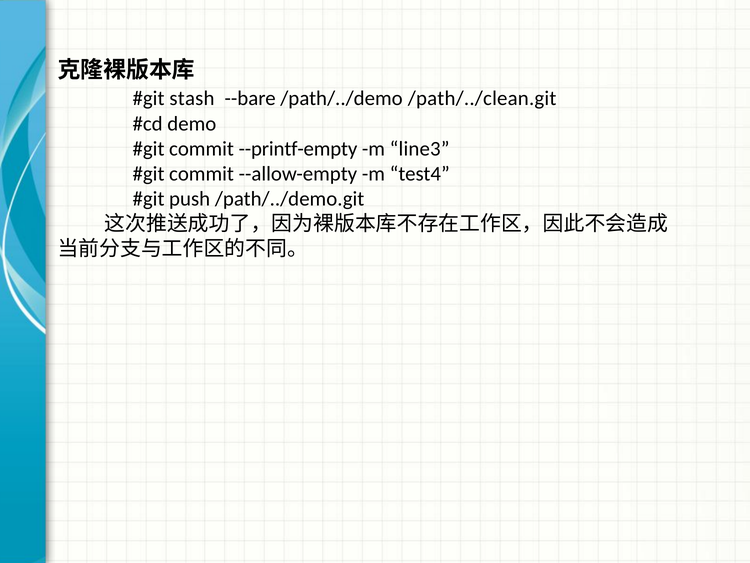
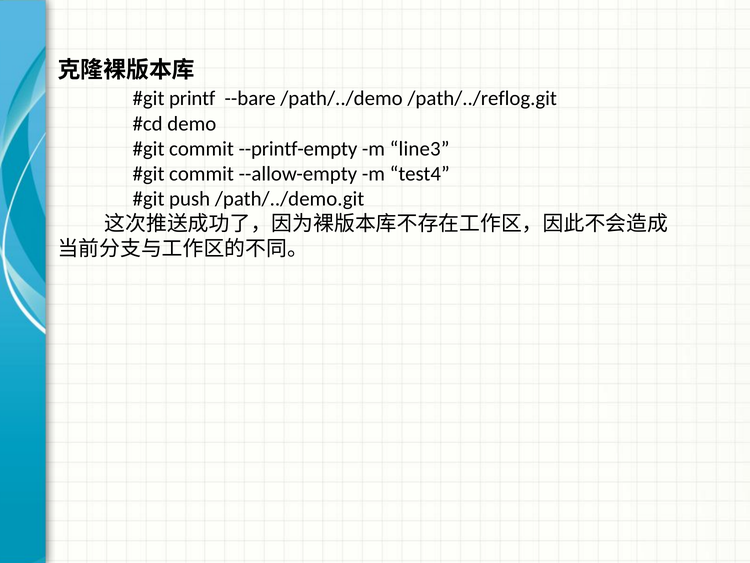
stash: stash -> printf
/path/../clean.git: /path/../clean.git -> /path/../reflog.git
